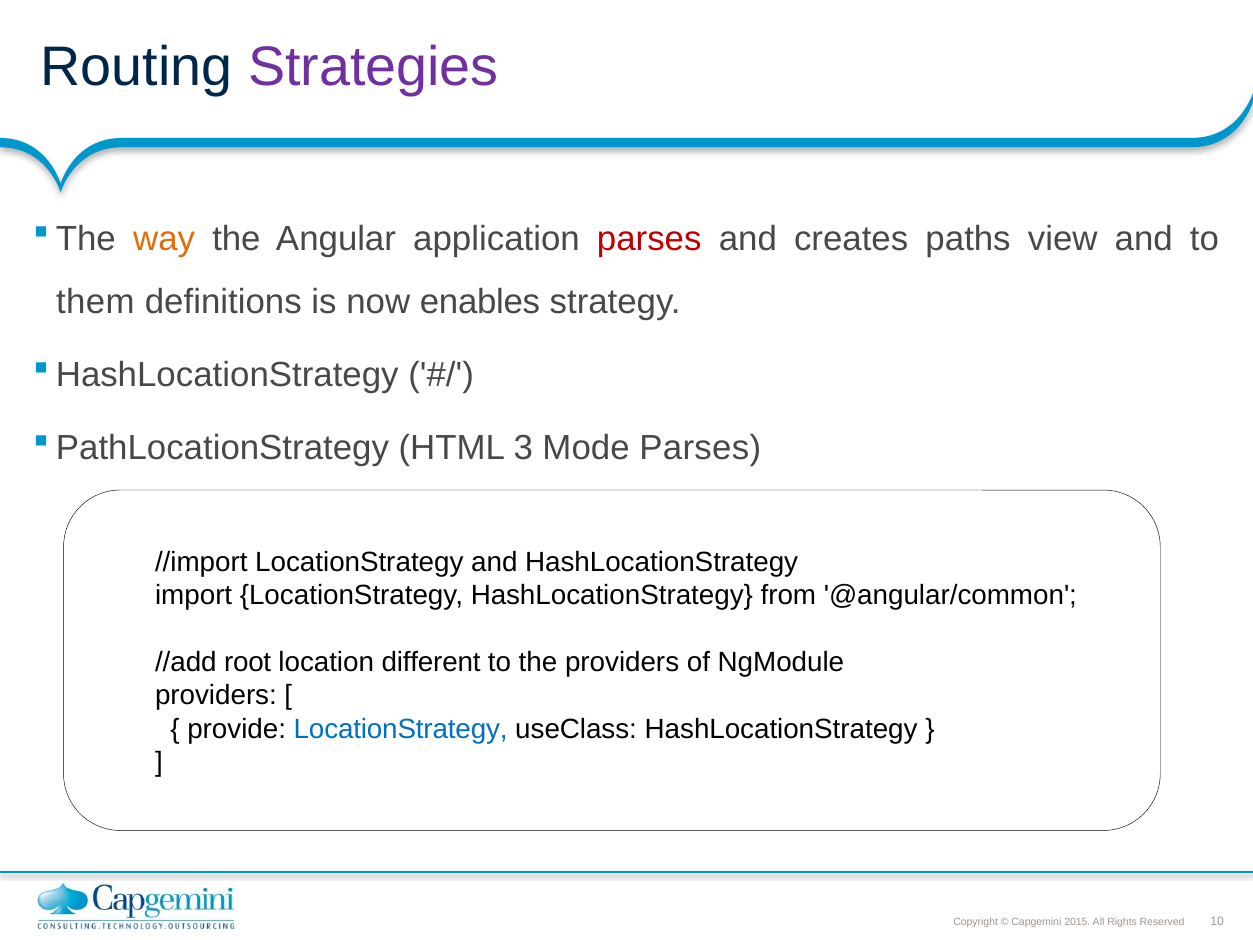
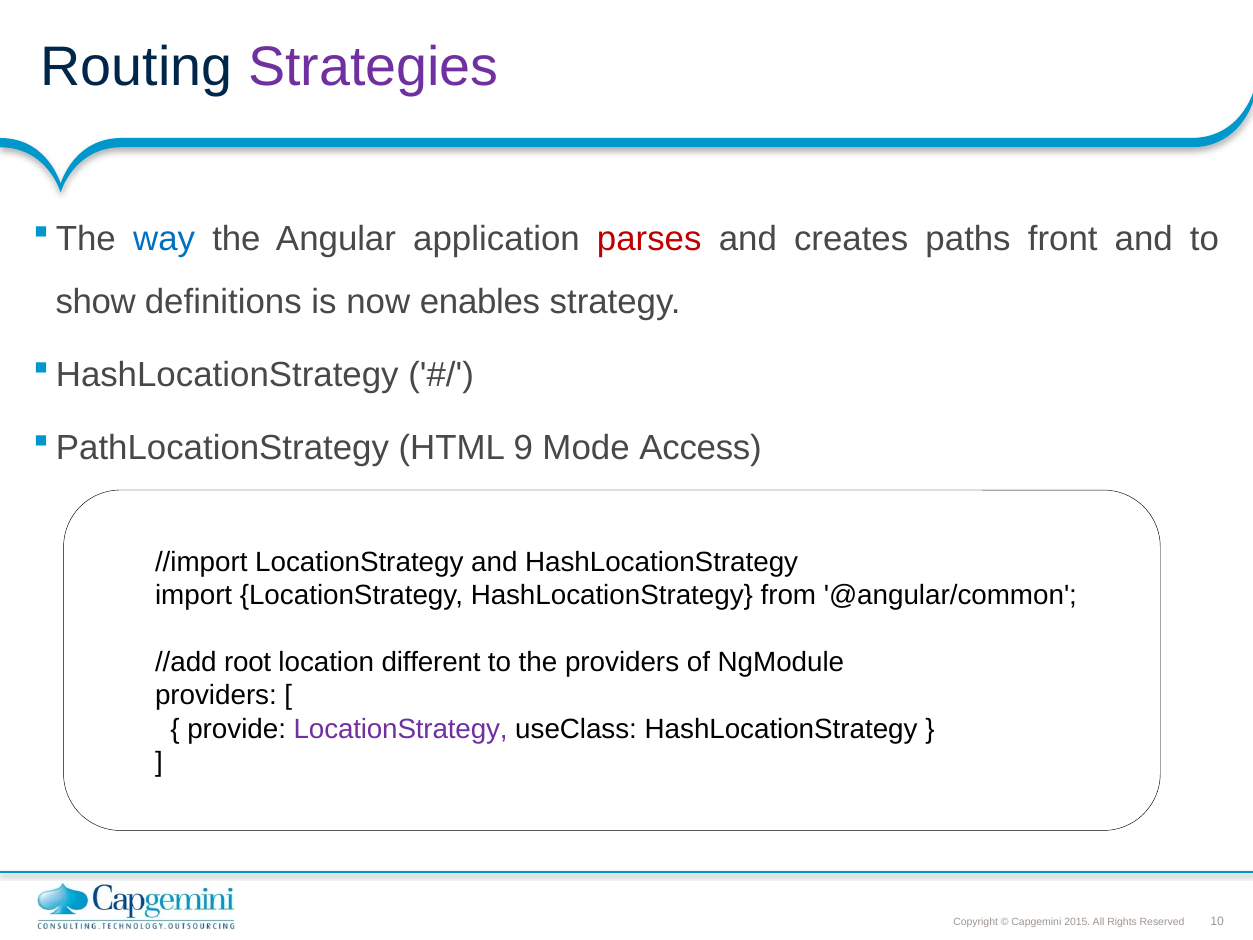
way colour: orange -> blue
view: view -> front
them: them -> show
3: 3 -> 9
Mode Parses: Parses -> Access
LocationStrategy at (401, 729) colour: blue -> purple
